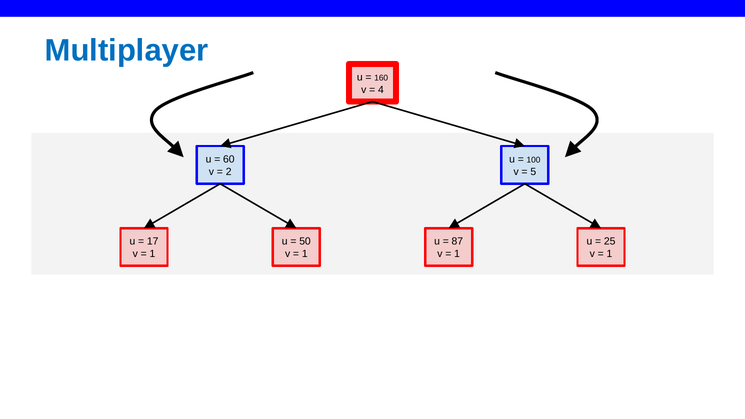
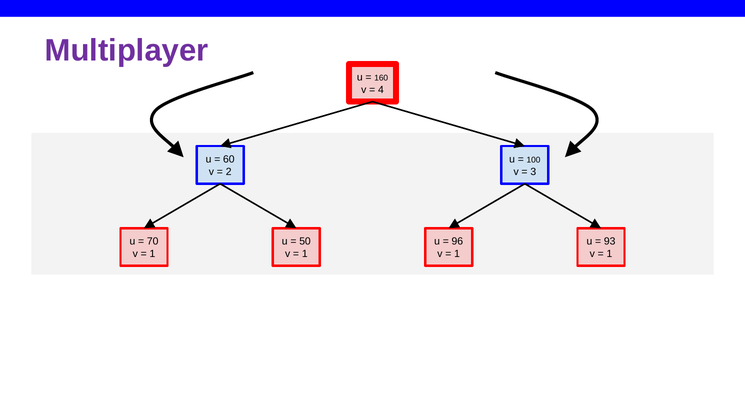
Multiplayer colour: blue -> purple
5: 5 -> 3
17: 17 -> 70
87: 87 -> 96
25: 25 -> 93
